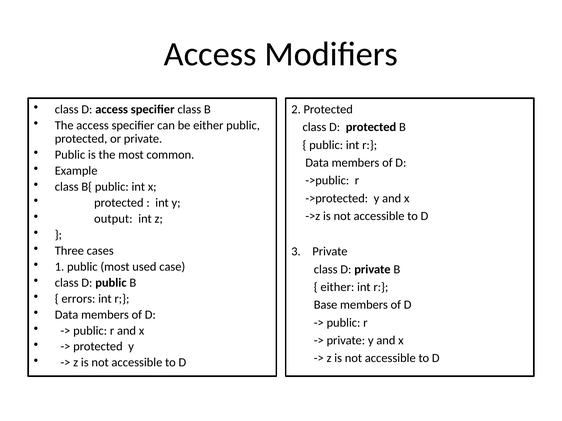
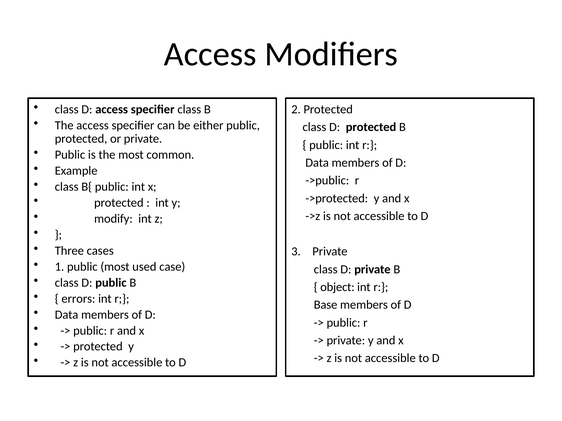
output: output -> modify
either at (337, 287): either -> object
